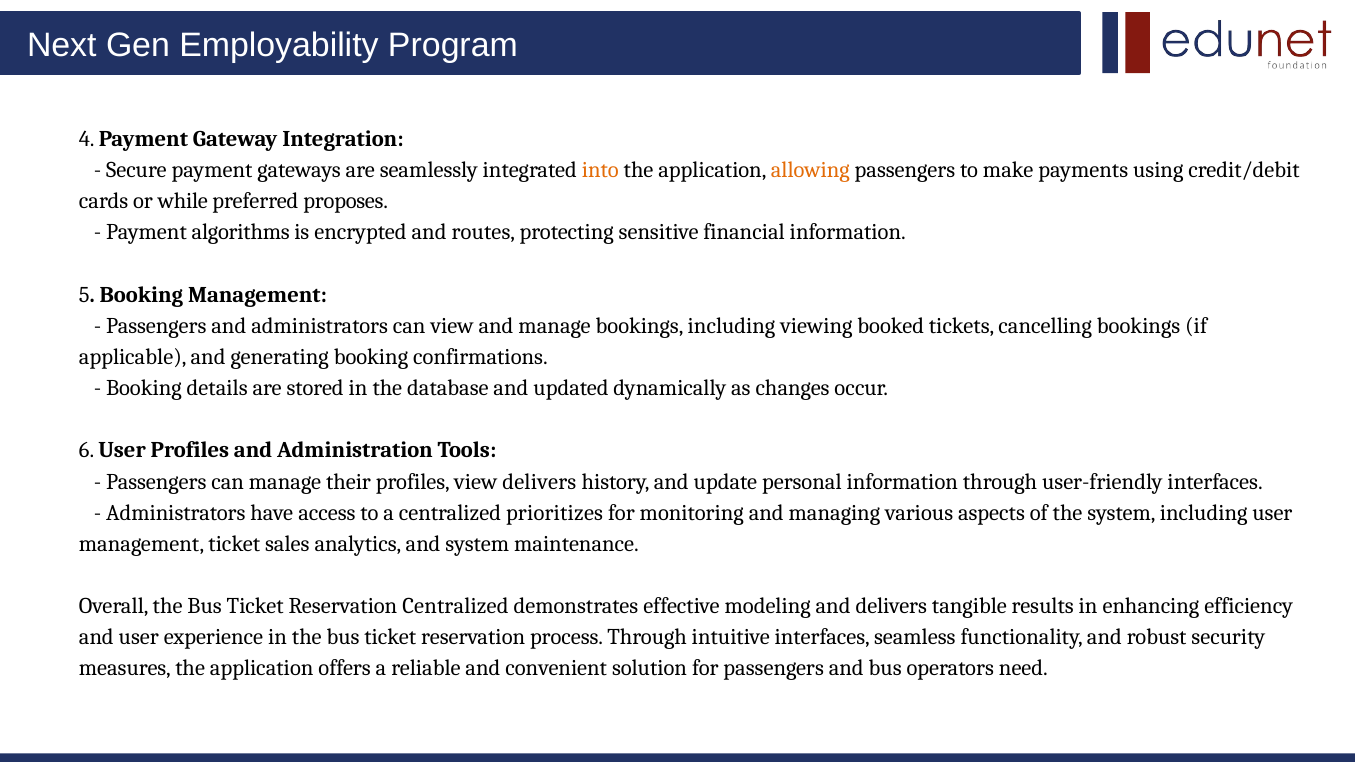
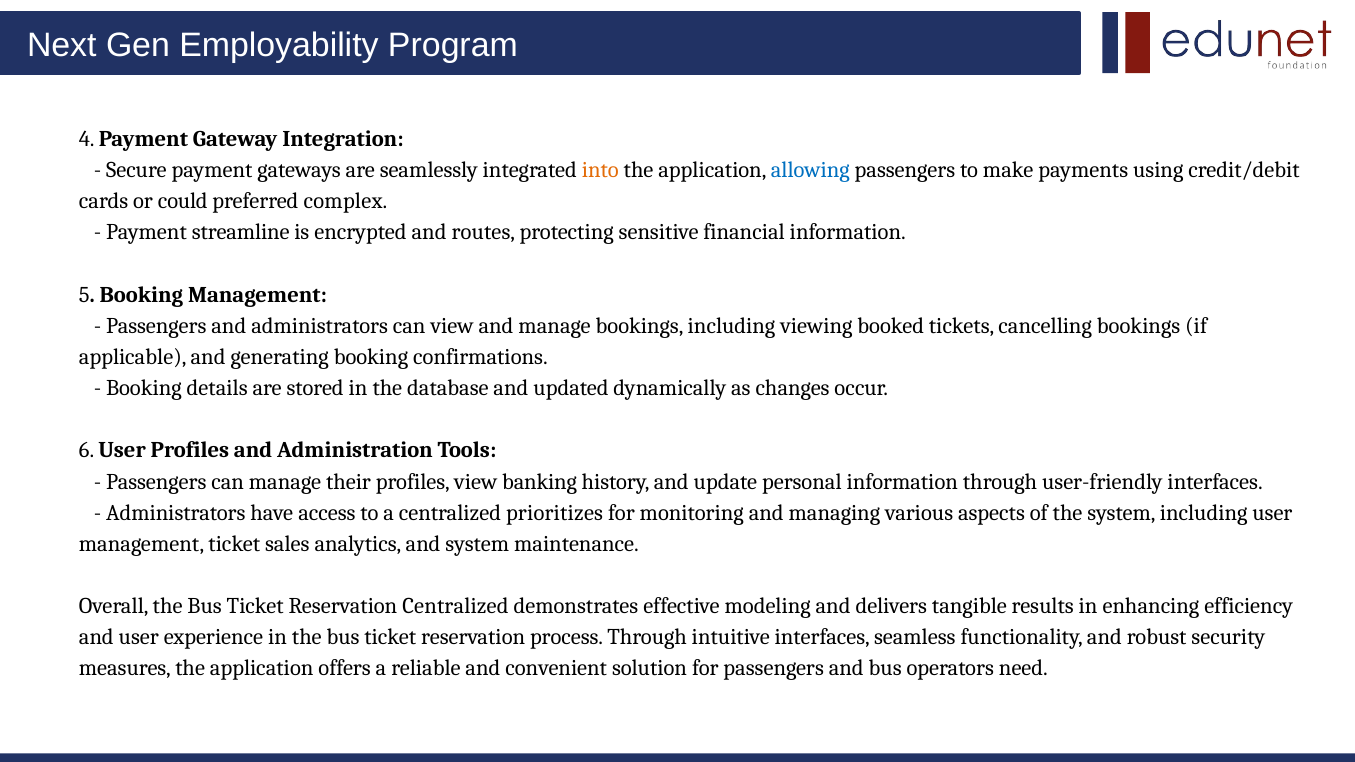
allowing colour: orange -> blue
while: while -> could
proposes: proposes -> complex
algorithms: algorithms -> streamline
view delivers: delivers -> banking
